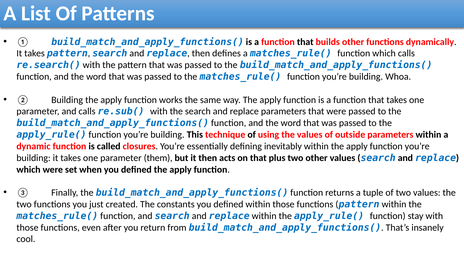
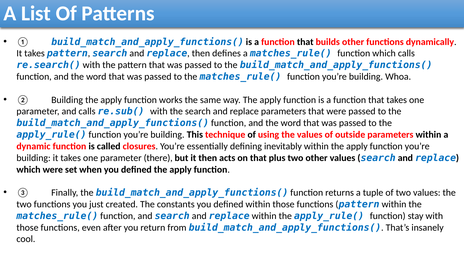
them: them -> there
